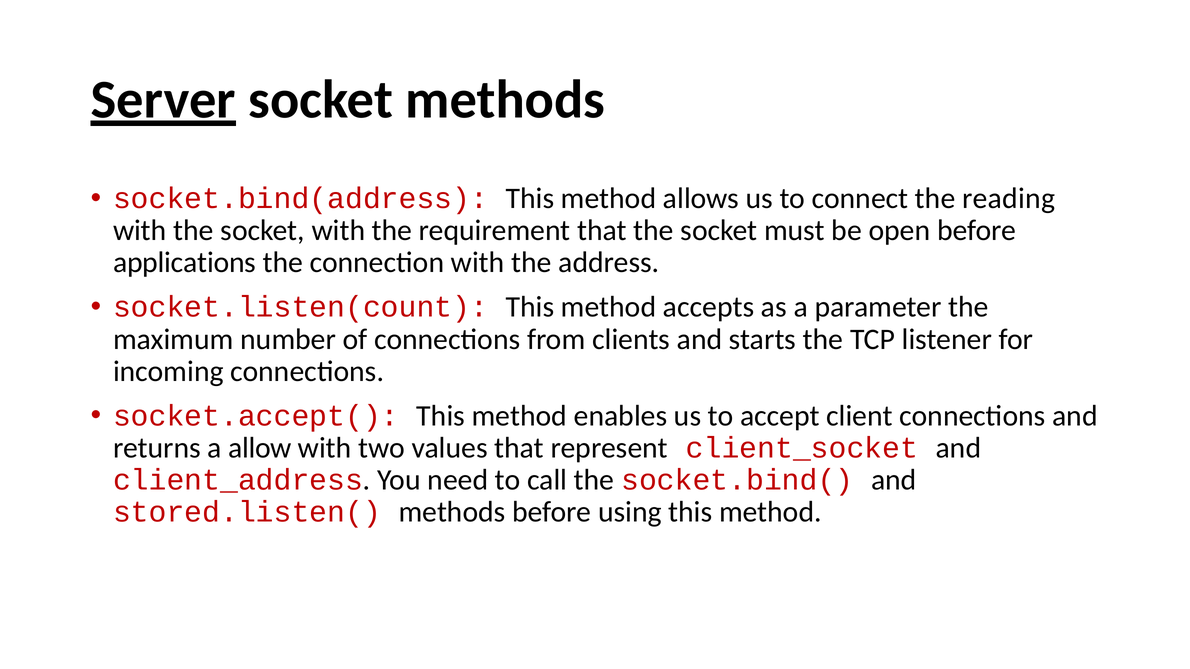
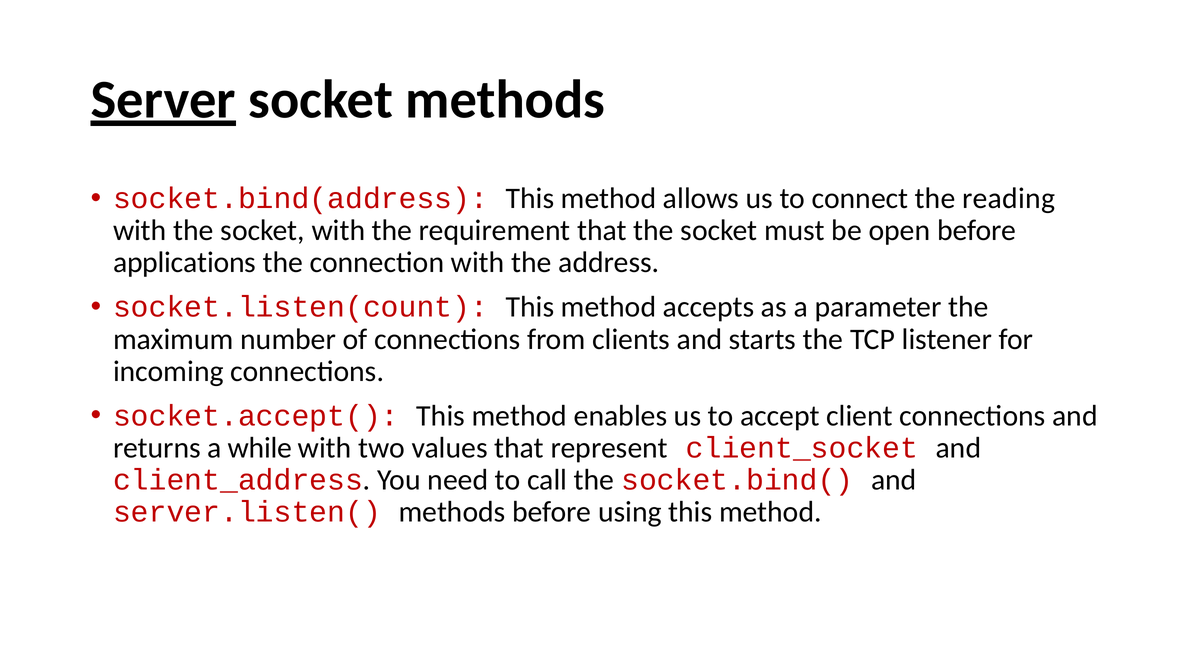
allow: allow -> while
stored.listen(: stored.listen( -> server.listen(
